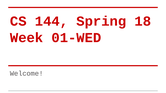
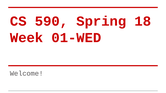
144: 144 -> 590
